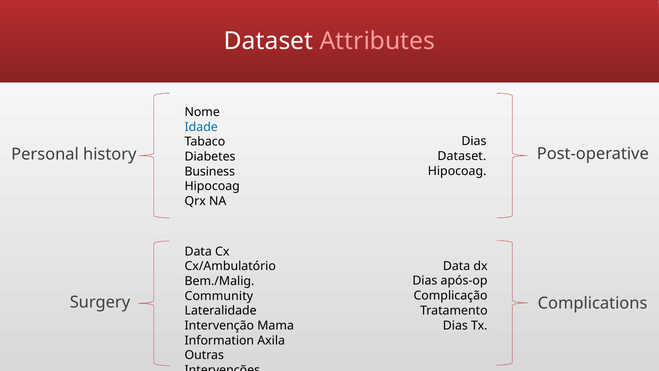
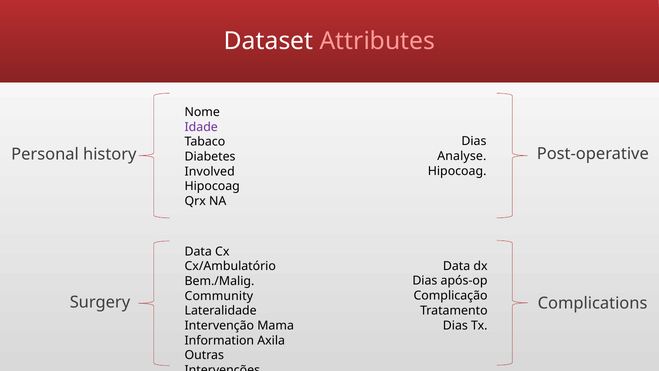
Idade colour: blue -> purple
Dataset at (462, 156): Dataset -> Analyse
Business: Business -> Involved
